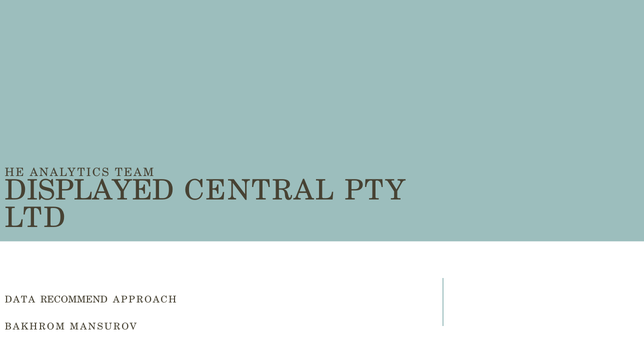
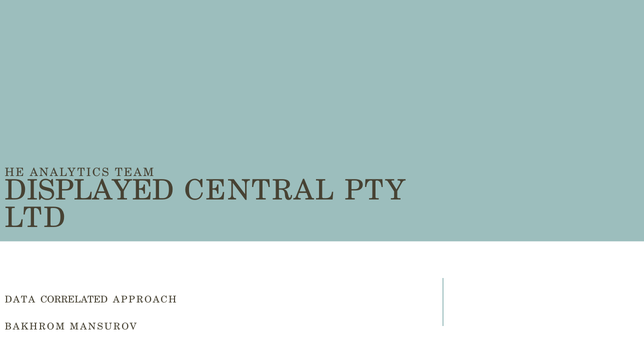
RECOMMEND: RECOMMEND -> CORRELATED
